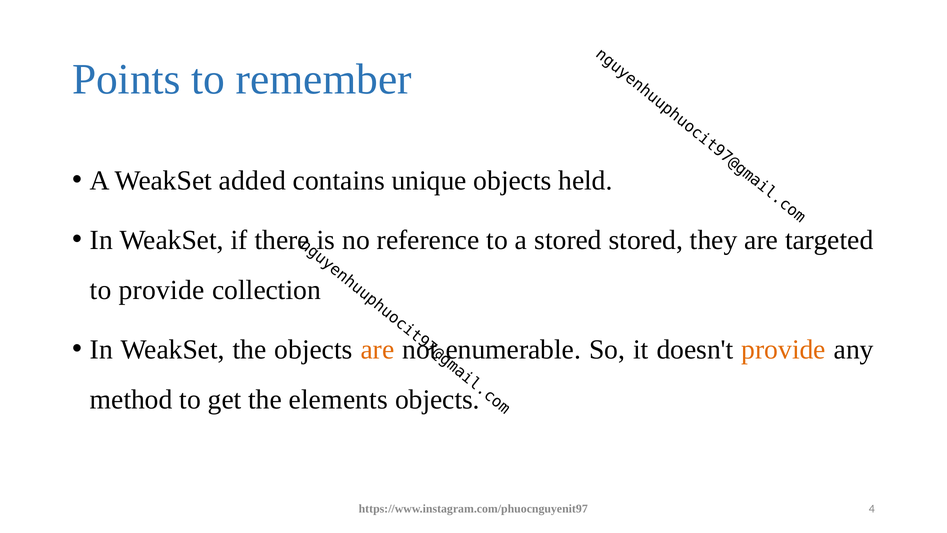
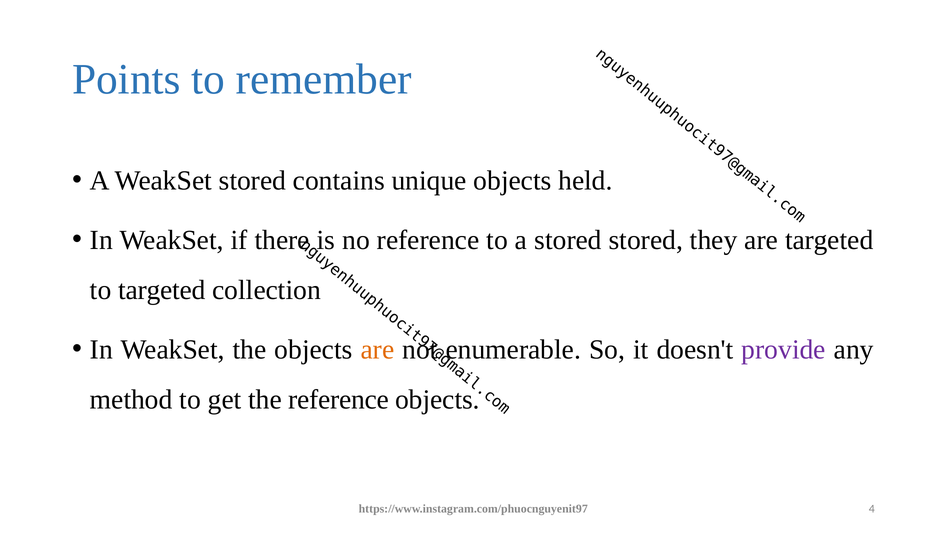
WeakSet added: added -> stored
to provide: provide -> targeted
provide at (784, 349) colour: orange -> purple
the elements: elements -> reference
